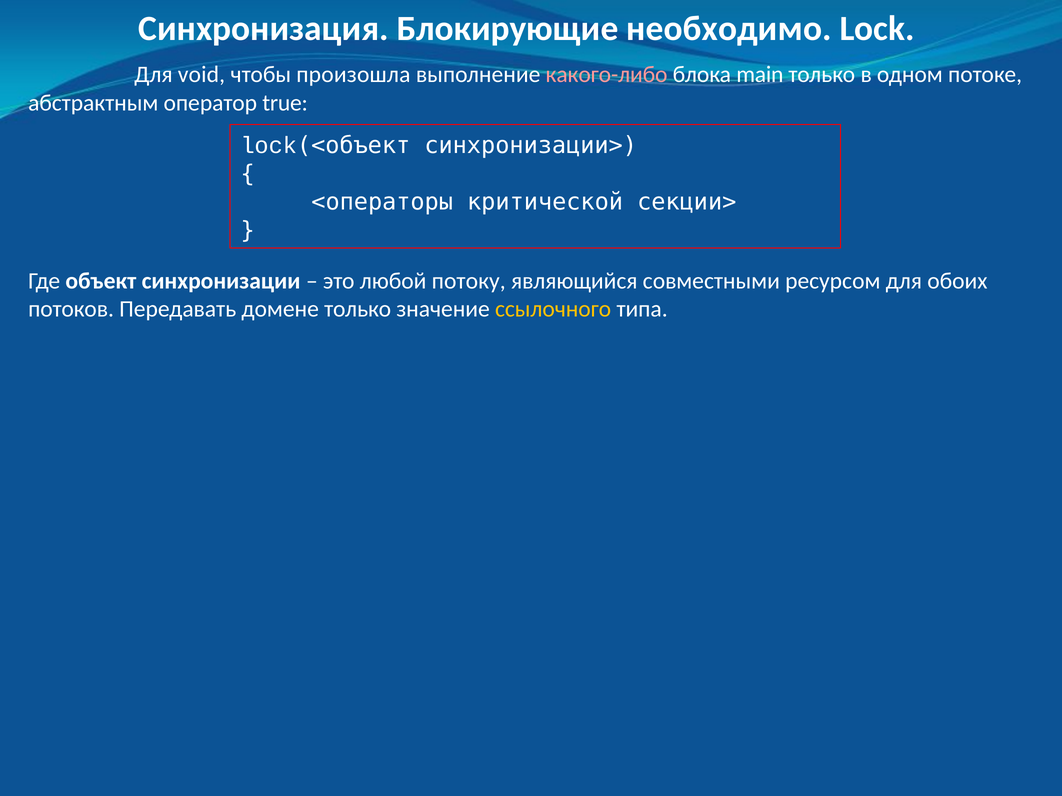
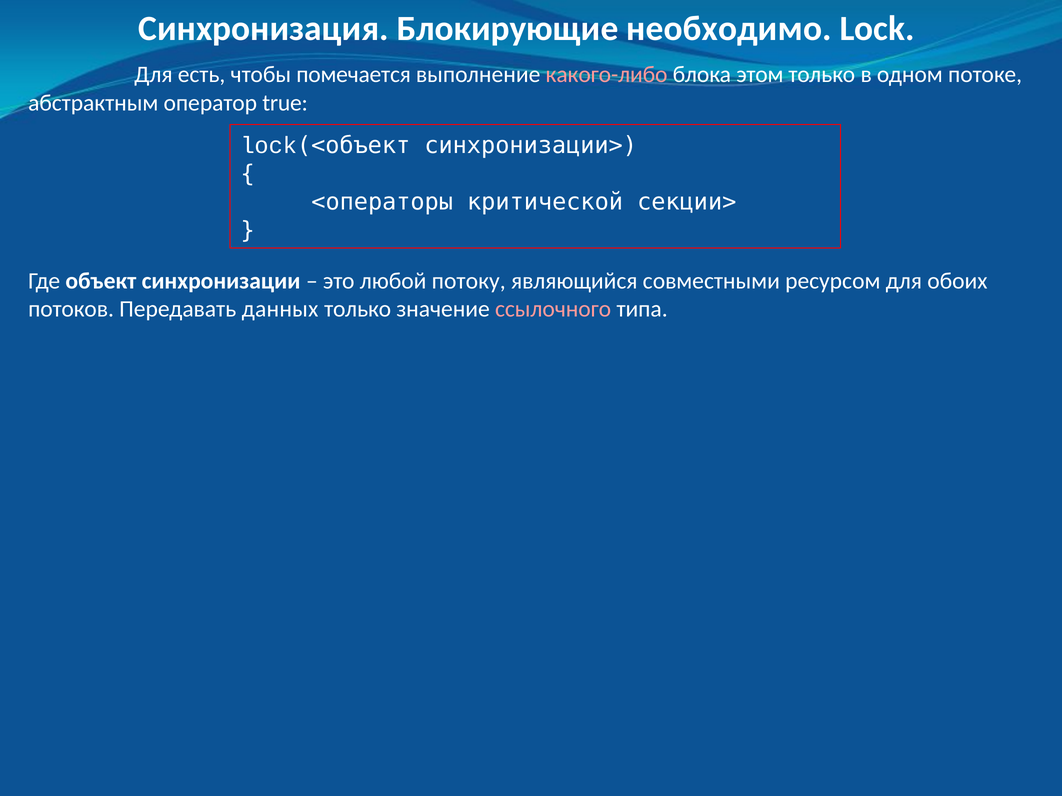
void: void -> есть
произошла: произошла -> помечается
main: main -> этом
домене: домене -> данных
ссылочного colour: yellow -> pink
